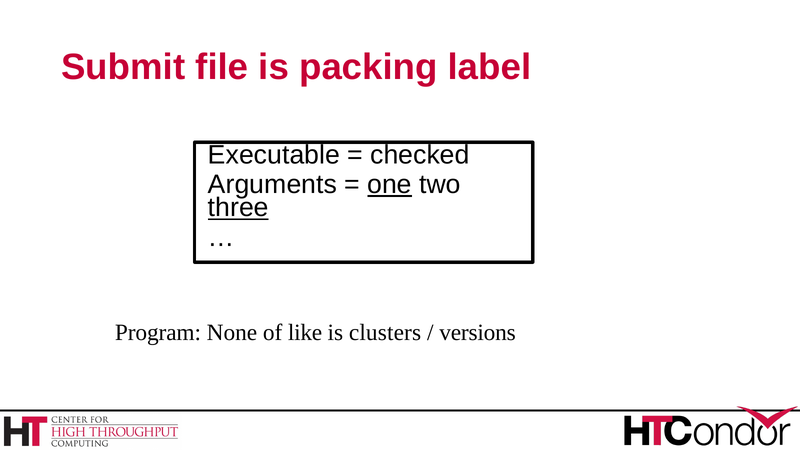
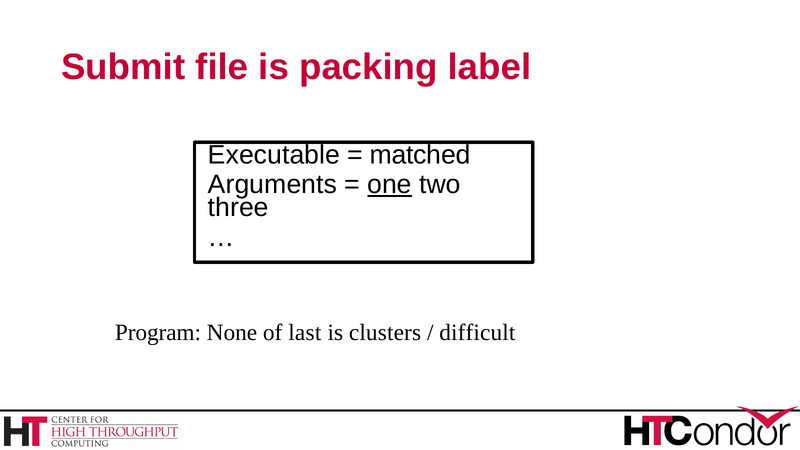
checked: checked -> matched
three underline: present -> none
like: like -> last
versions: versions -> difficult
